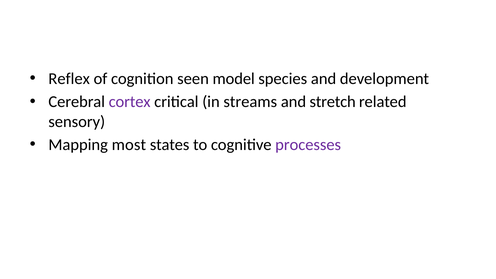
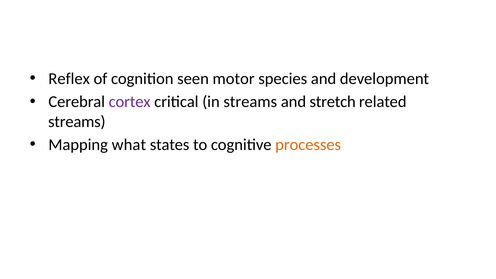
model: model -> motor
sensory at (77, 122): sensory -> streams
most: most -> what
processes colour: purple -> orange
